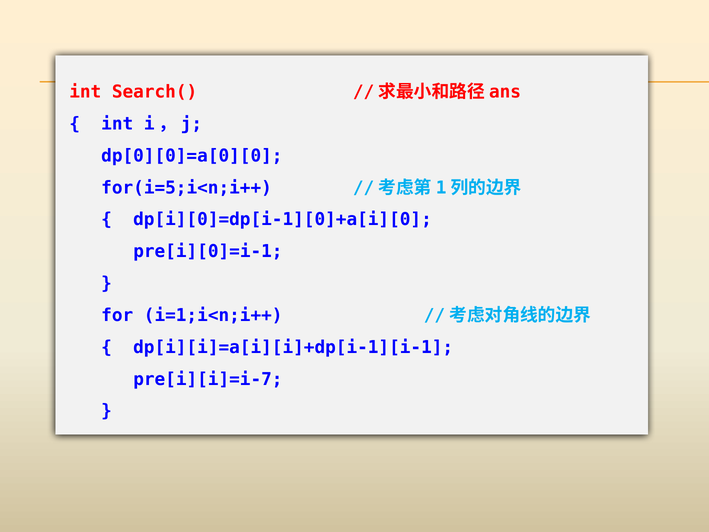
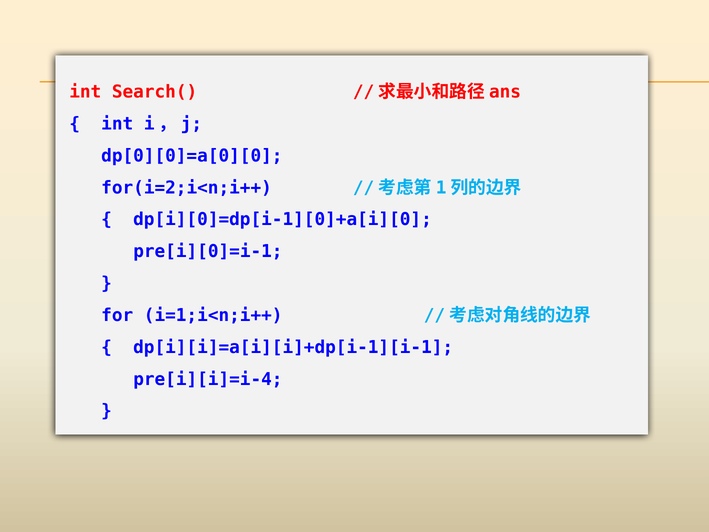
for(i=5;i<n;i++: for(i=5;i<n;i++ -> for(i=2;i<n;i++
pre[i][i]=i-7: pre[i][i]=i-7 -> pre[i][i]=i-4
